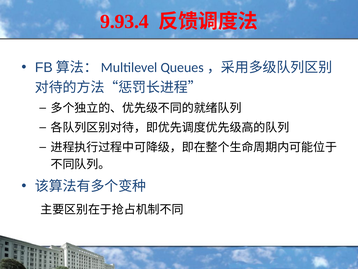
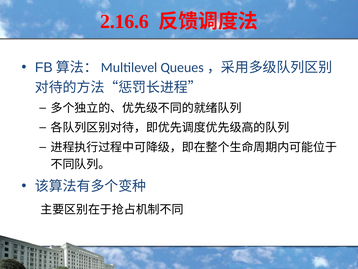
9.93.4: 9.93.4 -> 2.16.6
